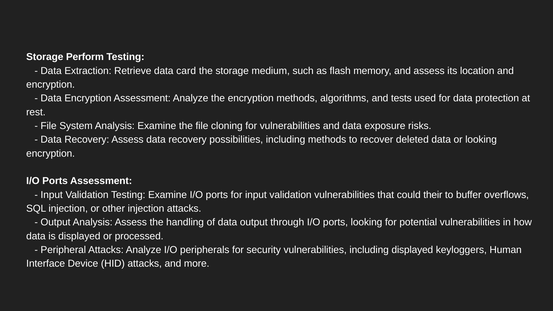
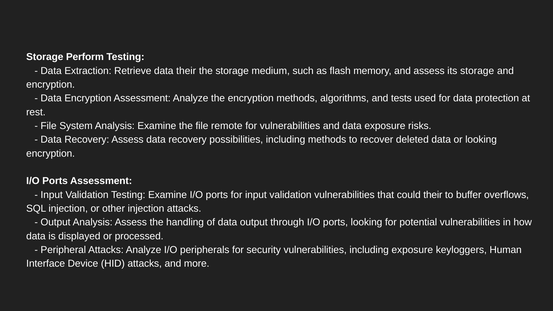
data card: card -> their
its location: location -> storage
cloning: cloning -> remote
including displayed: displayed -> exposure
